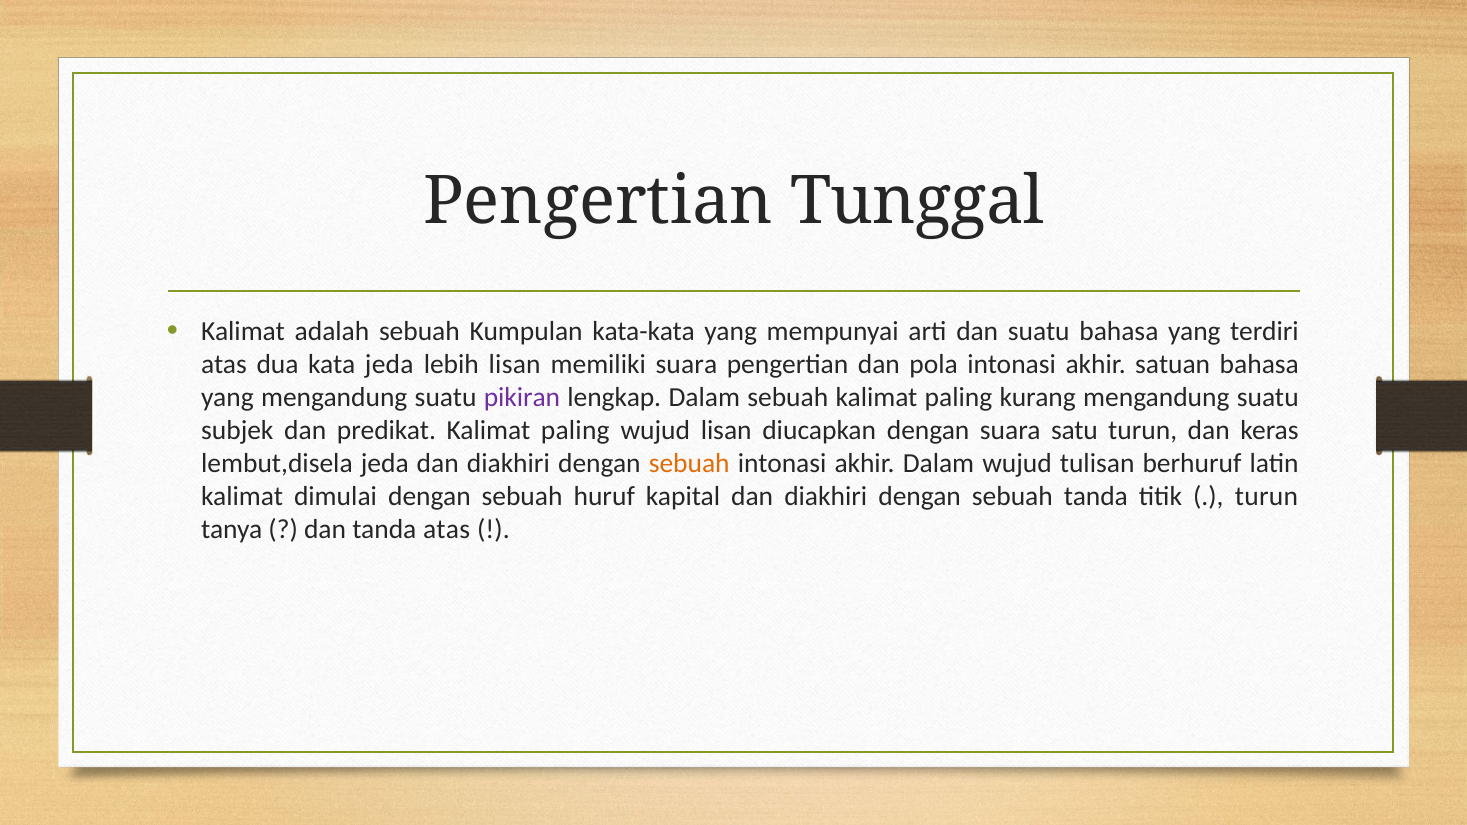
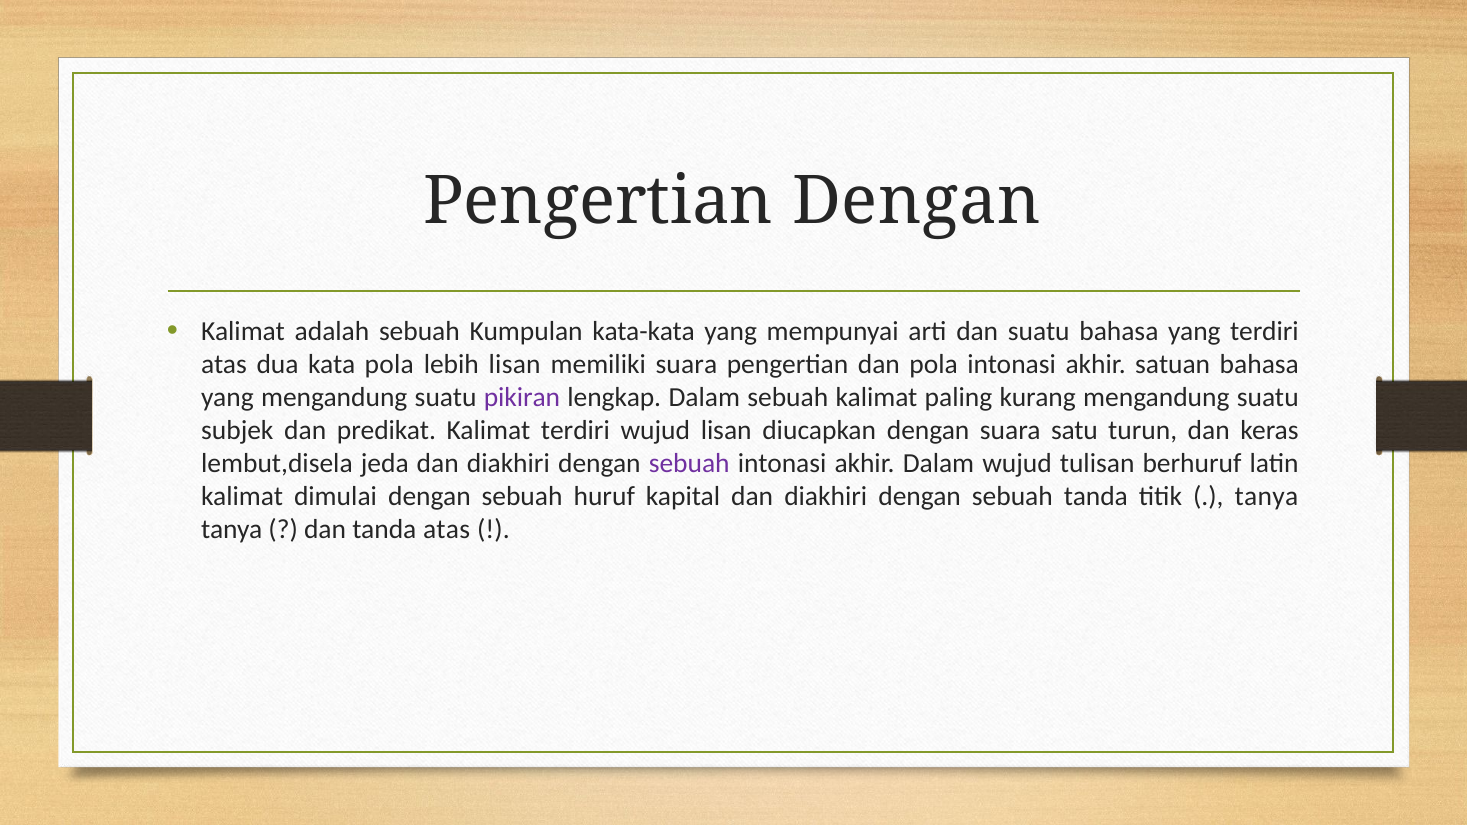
Pengertian Tunggal: Tunggal -> Dengan
kata jeda: jeda -> pola
predikat Kalimat paling: paling -> terdiri
sebuah at (689, 464) colour: orange -> purple
turun at (1266, 497): turun -> tanya
